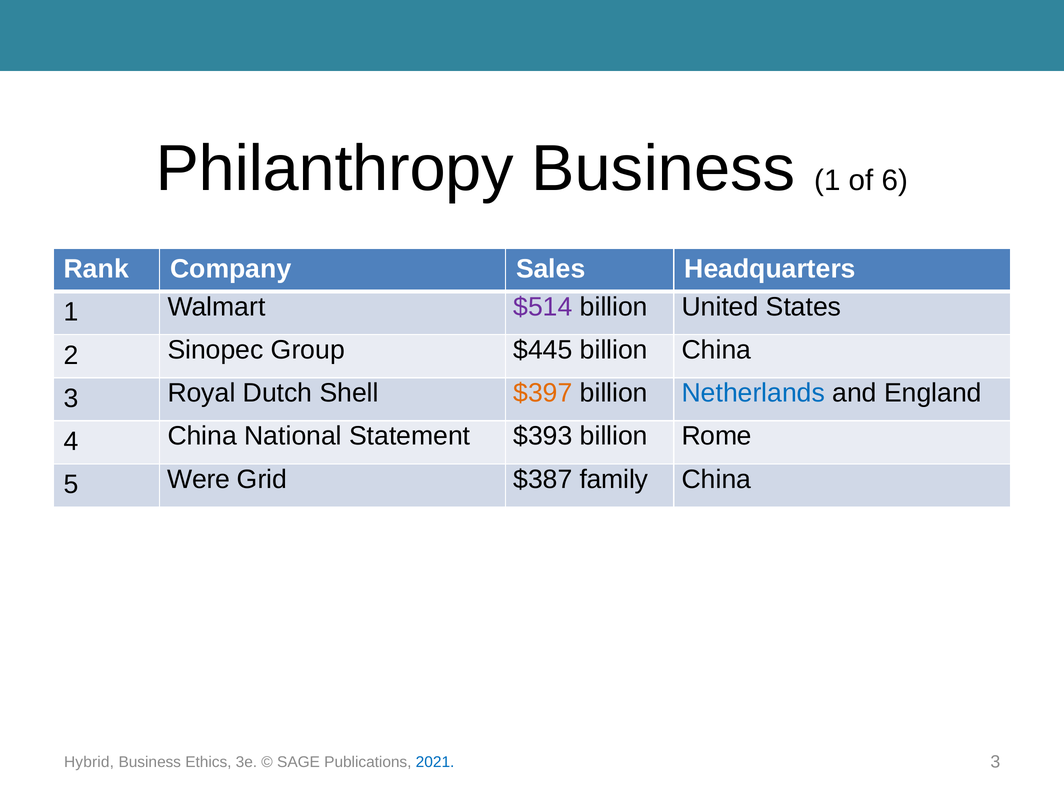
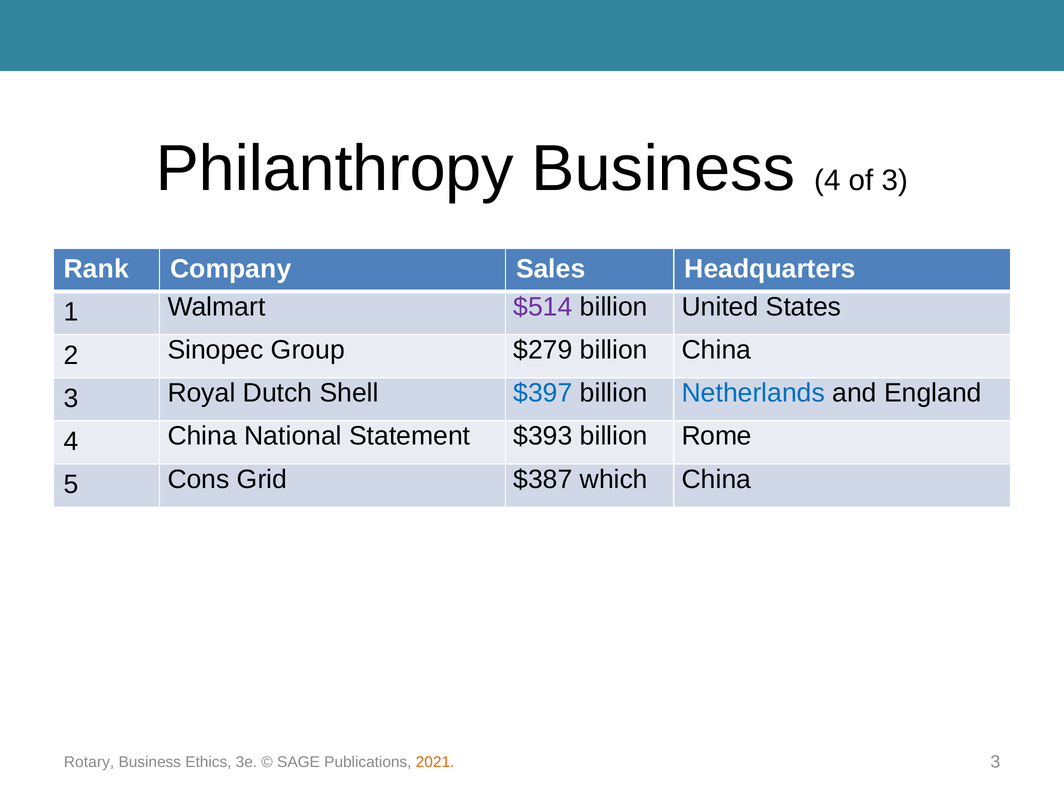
Business 1: 1 -> 4
of 6: 6 -> 3
$445: $445 -> $279
$397 colour: orange -> blue
Were: Were -> Cons
family: family -> which
Hybrid: Hybrid -> Rotary
2021 colour: blue -> orange
